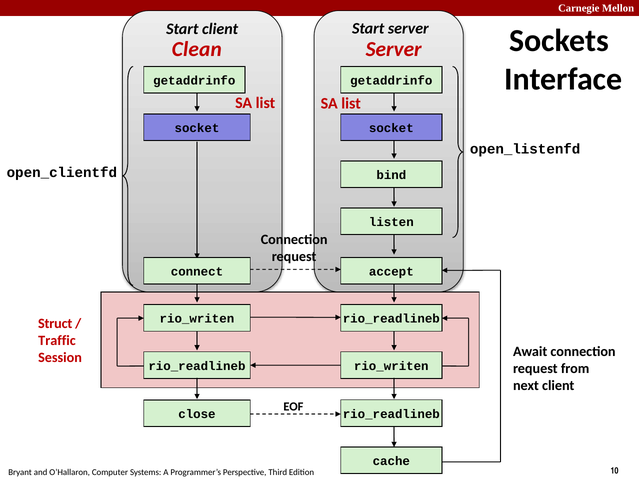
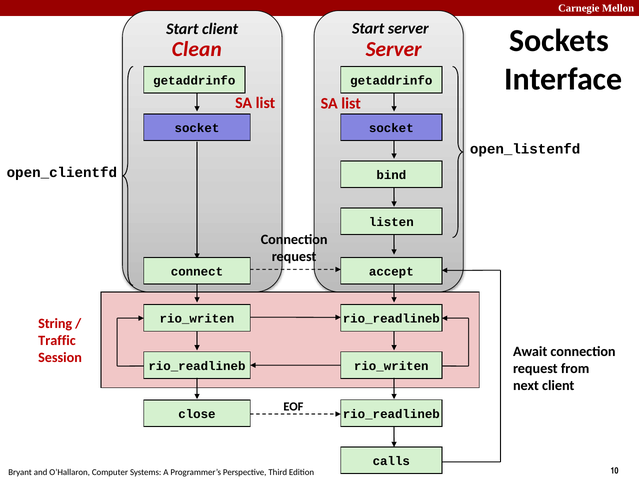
Struct: Struct -> String
cache: cache -> calls
